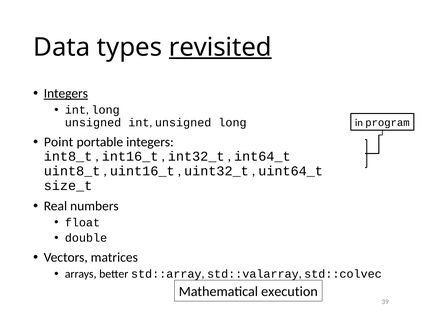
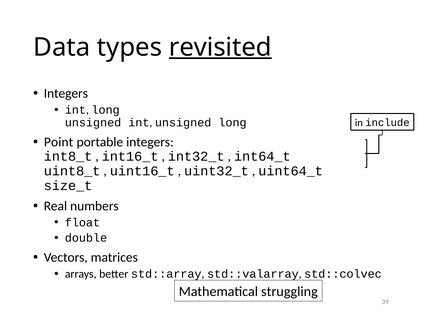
Integers at (66, 94) underline: present -> none
program: program -> include
execution: execution -> struggling
